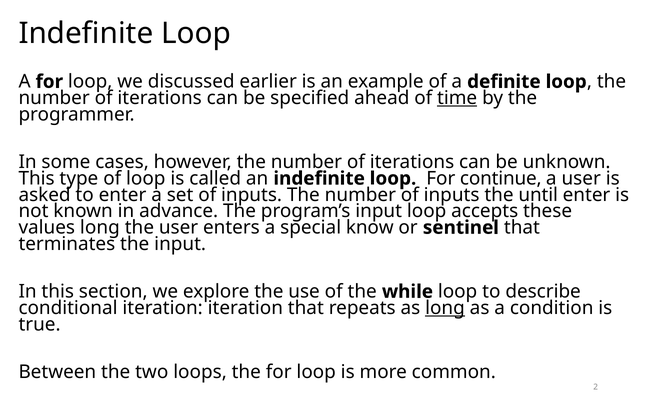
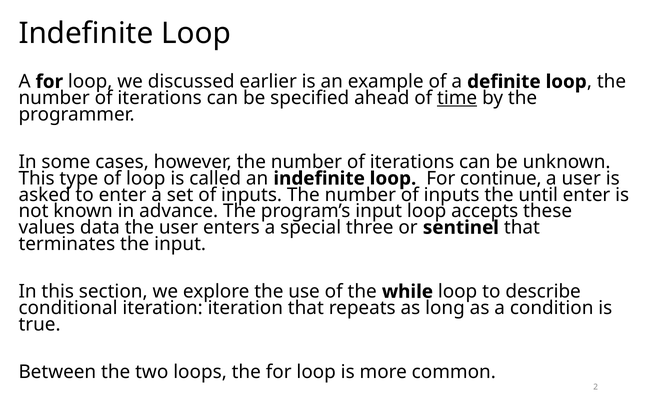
values long: long -> data
know: know -> three
long at (445, 308) underline: present -> none
